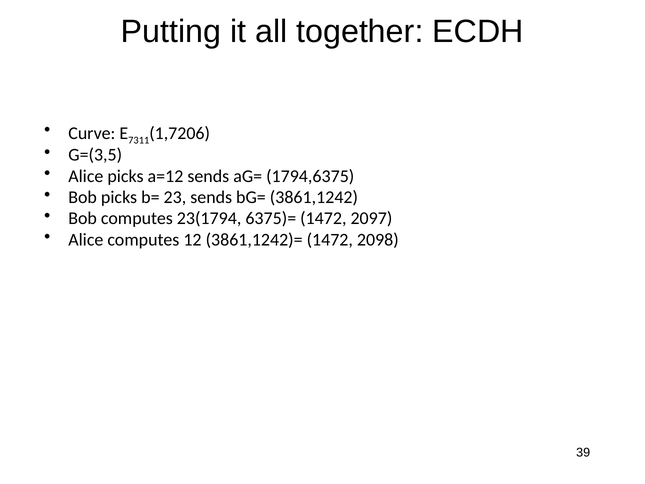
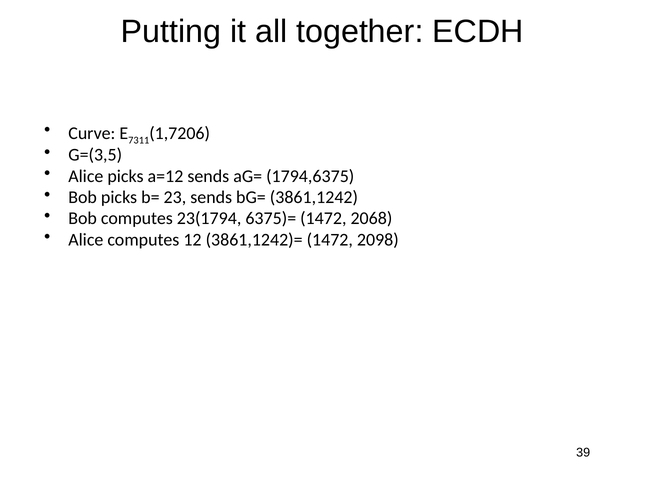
2097: 2097 -> 2068
